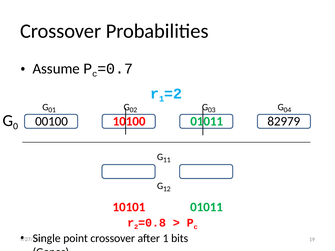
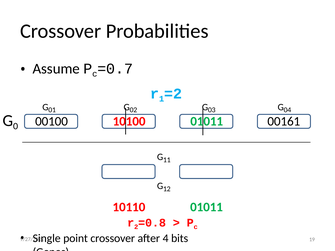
82979: 82979 -> 00161
10101: 10101 -> 10110
after 1: 1 -> 4
